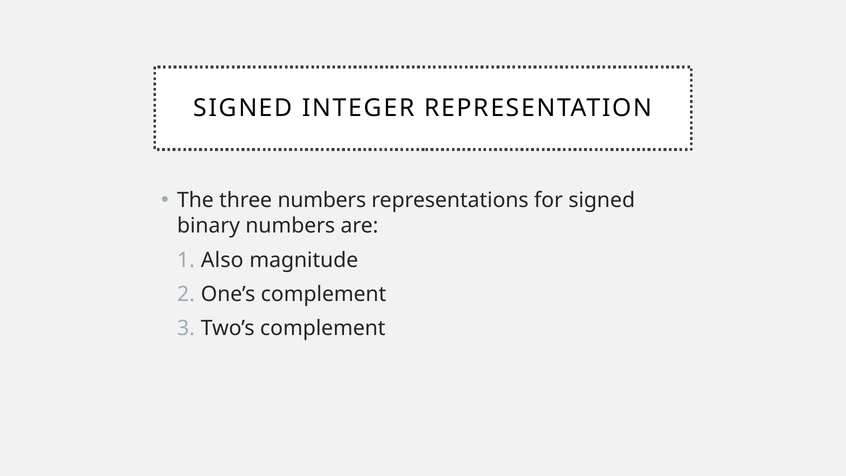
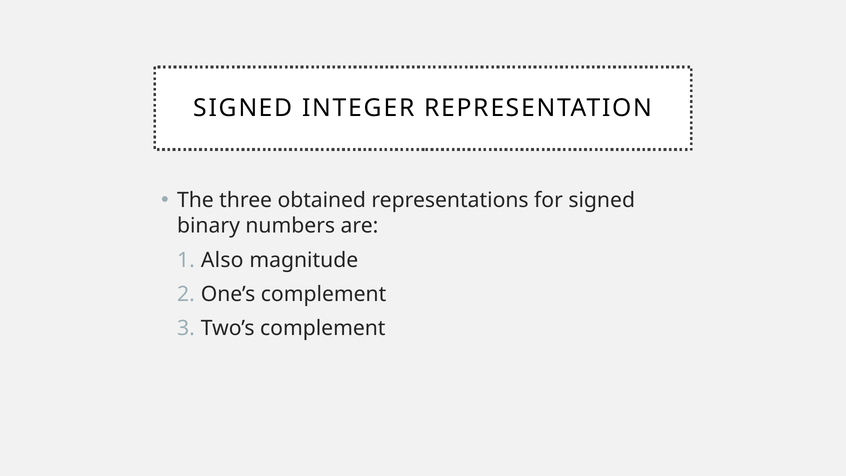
three numbers: numbers -> obtained
